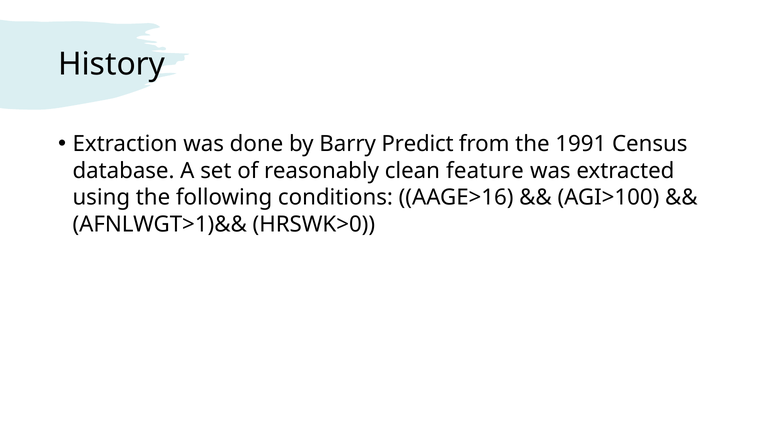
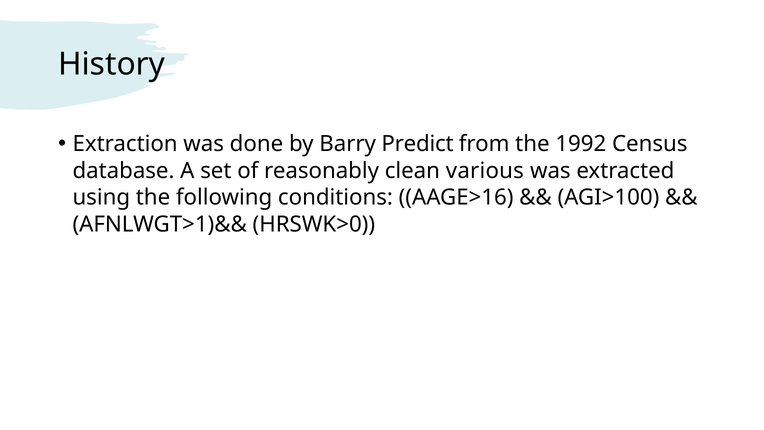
1991: 1991 -> 1992
feature: feature -> various
